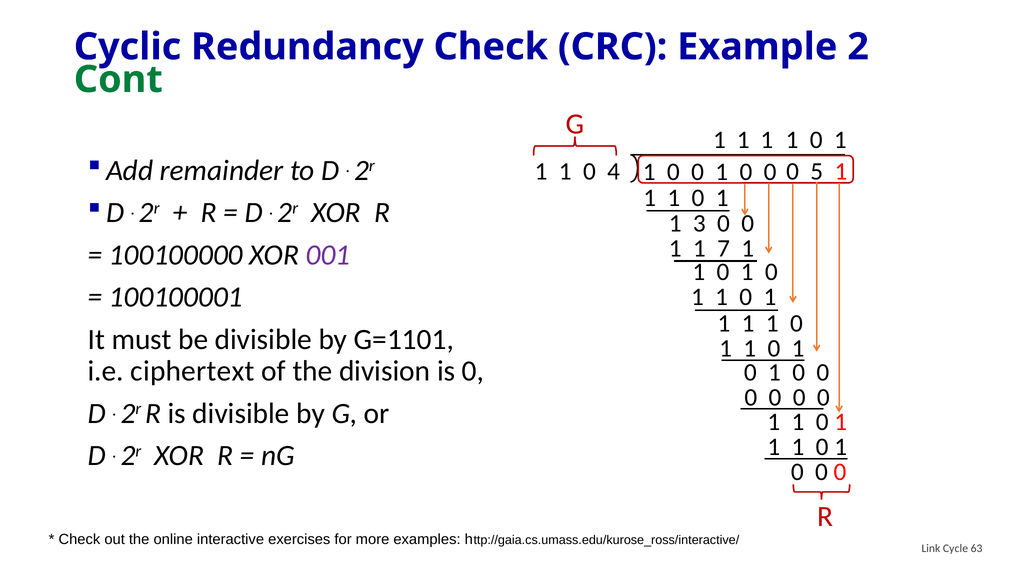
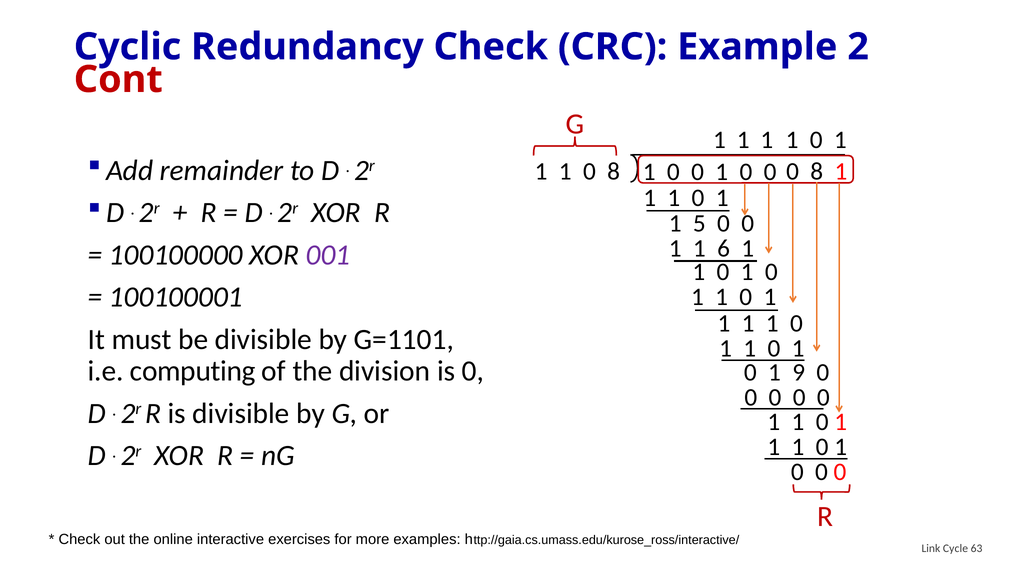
Cont colour: green -> red
1 0 4: 4 -> 8
5 at (817, 171): 5 -> 8
3: 3 -> 5
7: 7 -> 6
ciphertext: ciphertext -> computing
0 at (799, 373): 0 -> 9
